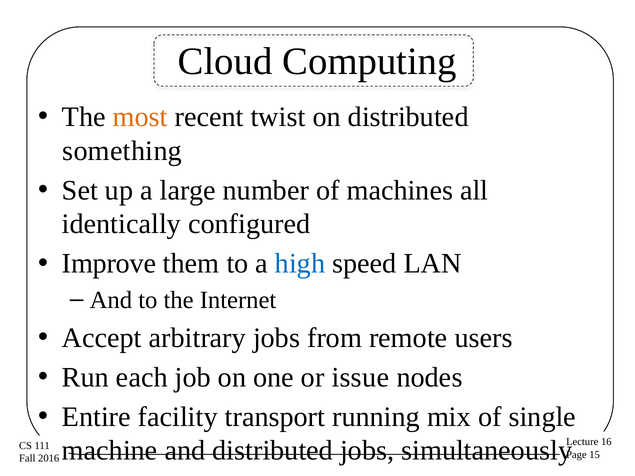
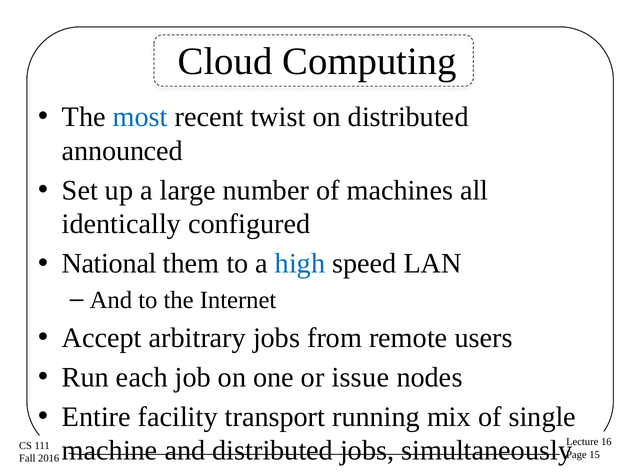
most colour: orange -> blue
something: something -> announced
Improve: Improve -> National
